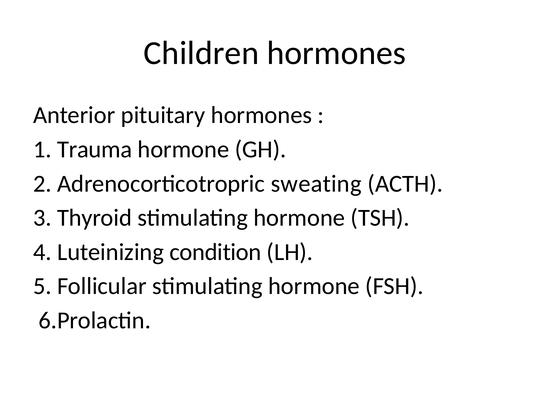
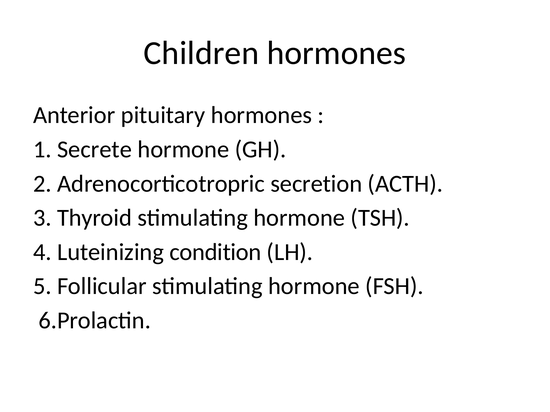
Trauma: Trauma -> Secrete
sweating: sweating -> secretion
